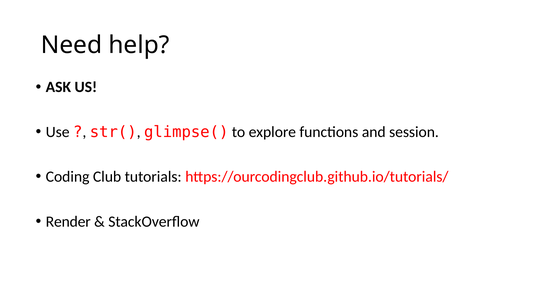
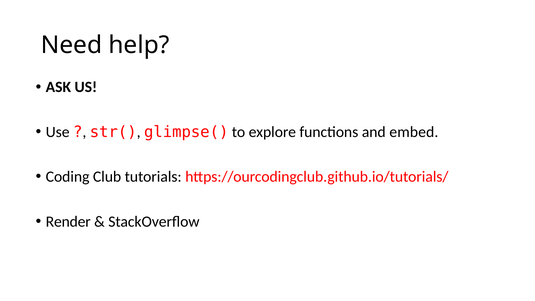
session: session -> embed
